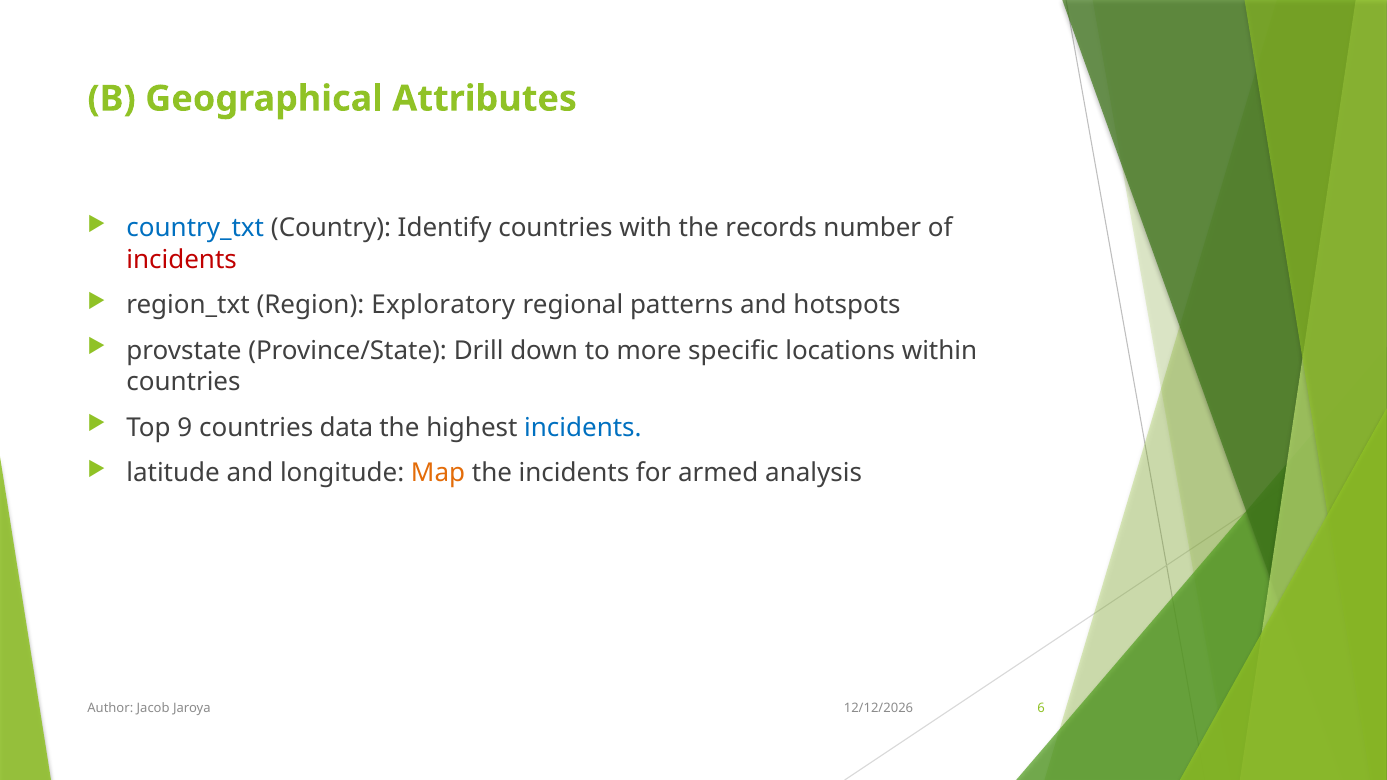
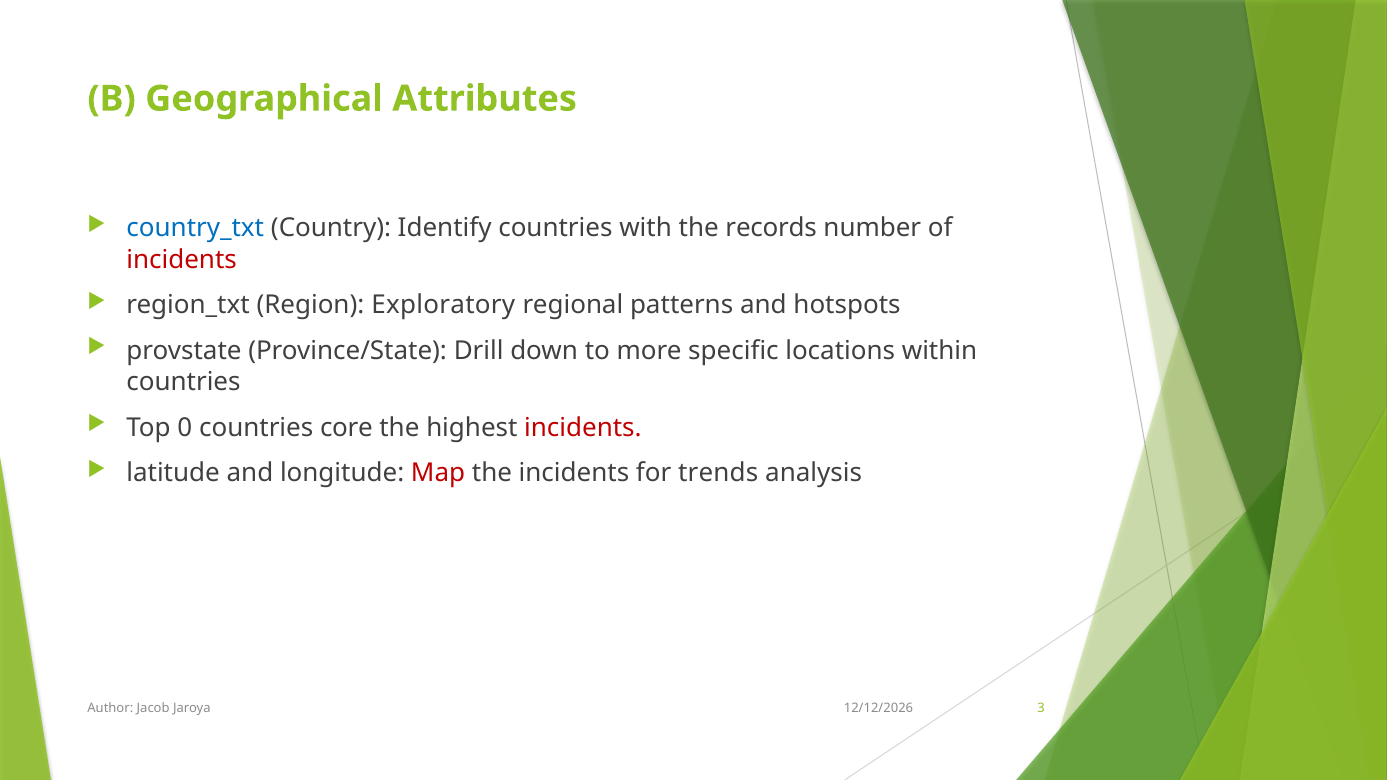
9: 9 -> 0
data: data -> core
incidents at (583, 428) colour: blue -> red
Map colour: orange -> red
armed: armed -> trends
6: 6 -> 3
